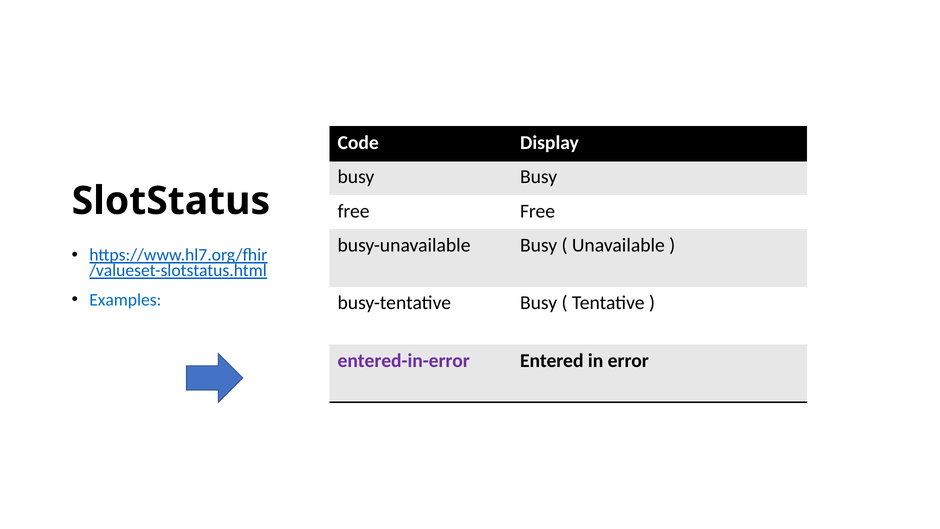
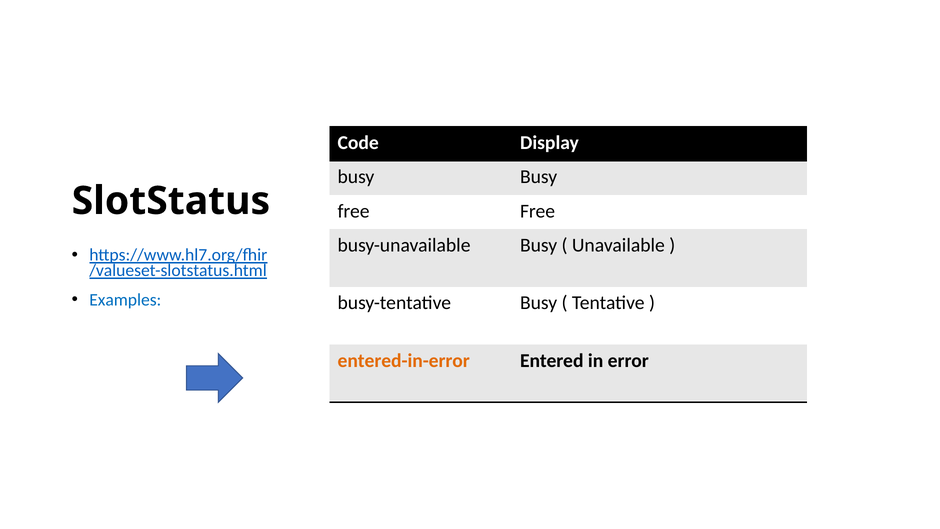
entered-in-error colour: purple -> orange
